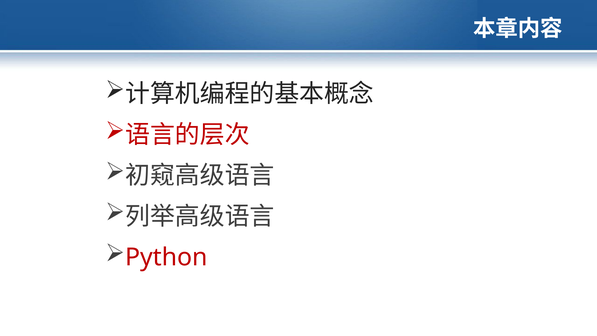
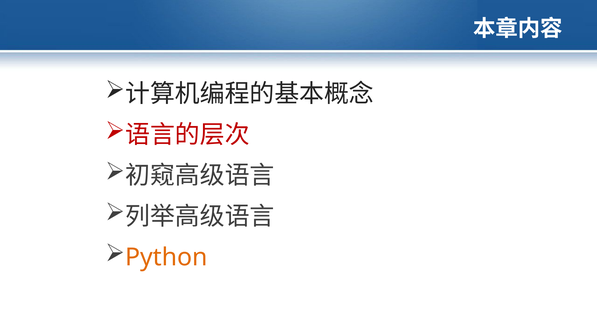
Python colour: red -> orange
